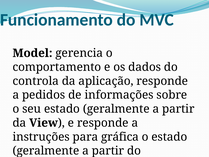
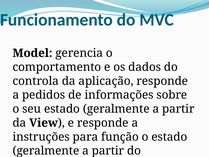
gráfica: gráfica -> função
